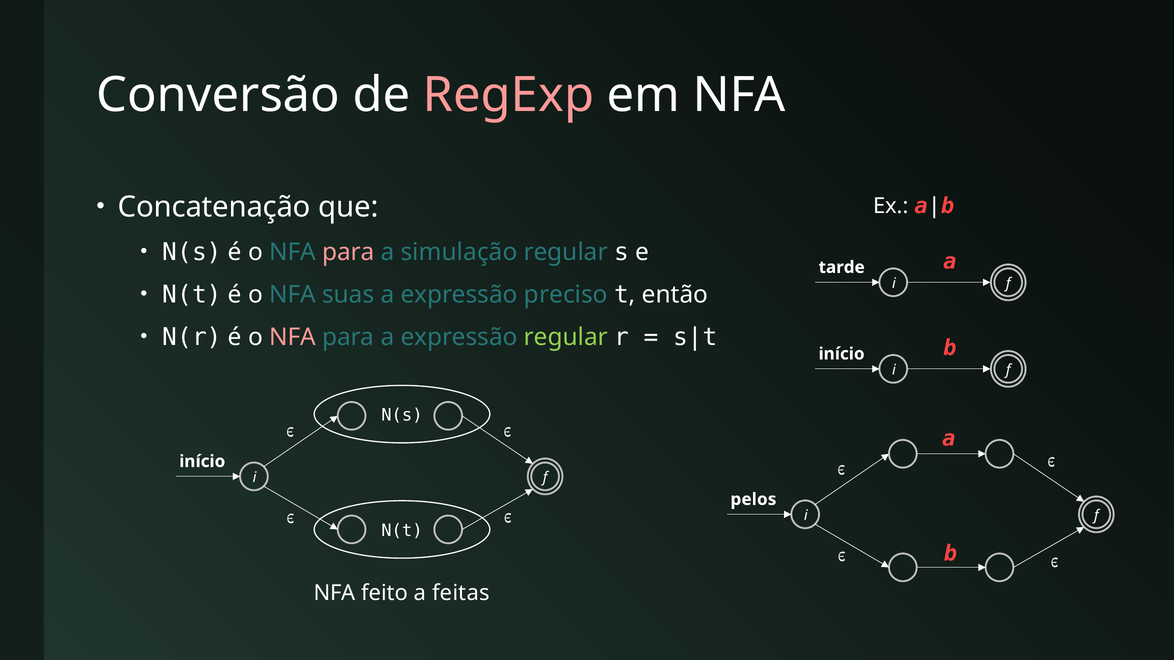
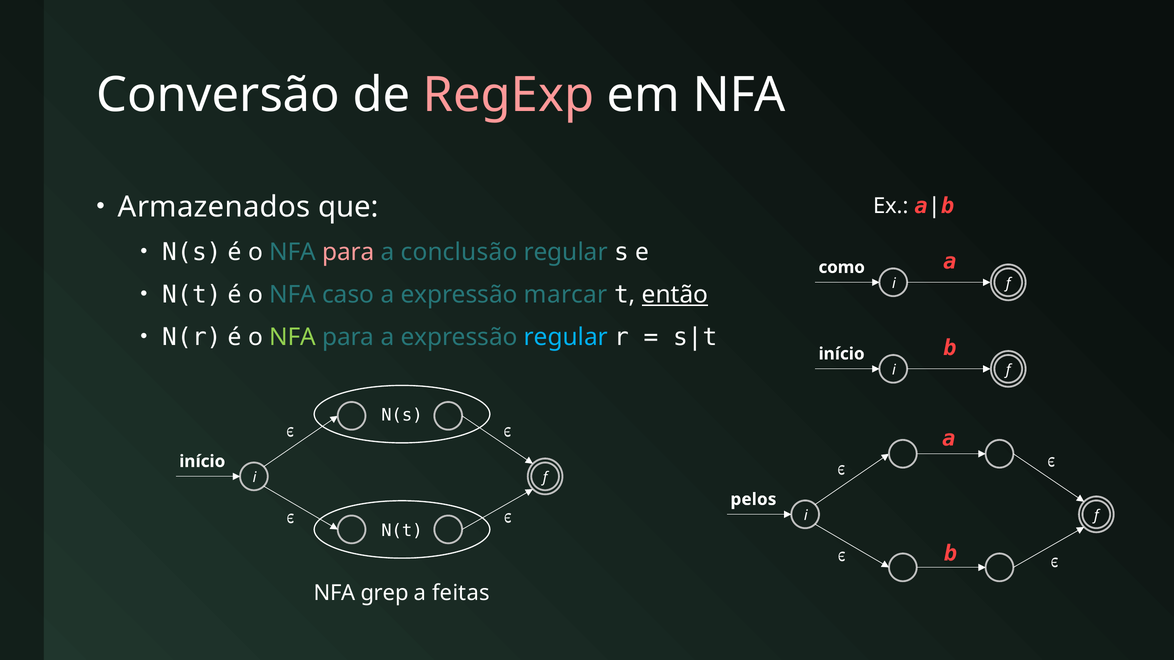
Concatenação: Concatenação -> Armazenados
simulação: simulação -> conclusão
tarde: tarde -> como
suas: suas -> caso
preciso: preciso -> marcar
então underline: none -> present
NFA at (293, 338) colour: pink -> light green
regular at (566, 338) colour: light green -> light blue
feito: feito -> grep
